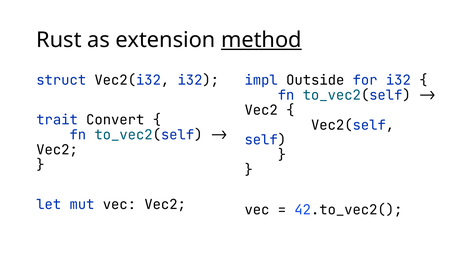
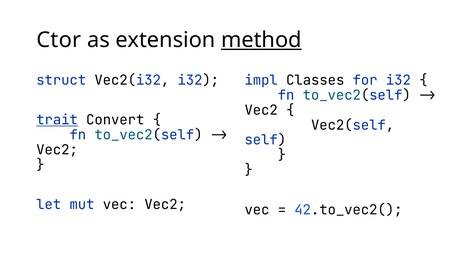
Rust: Rust -> Ctor
Outside: Outside -> Classes
trait underline: none -> present
